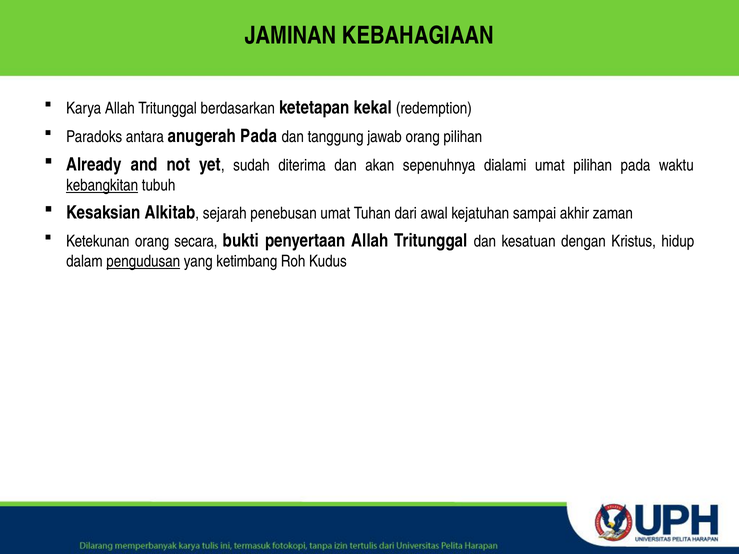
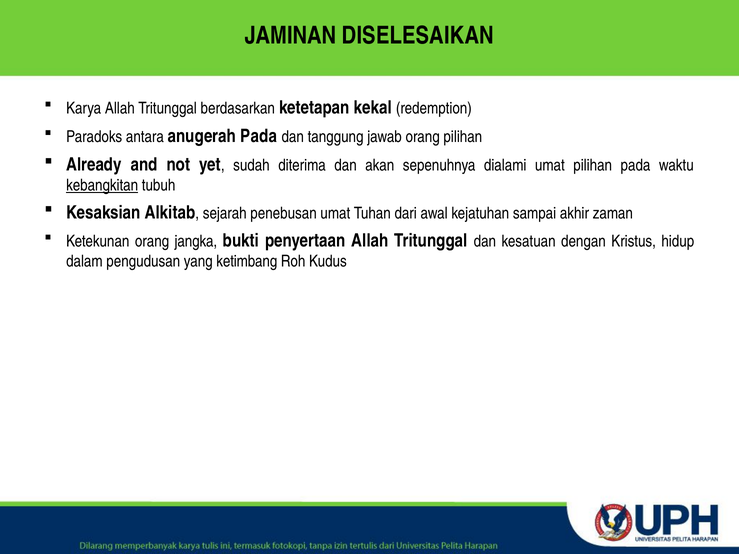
KEBAHAGIAAN: KEBAHAGIAAN -> DISELESAIKAN
secara: secara -> jangka
pengudusan underline: present -> none
